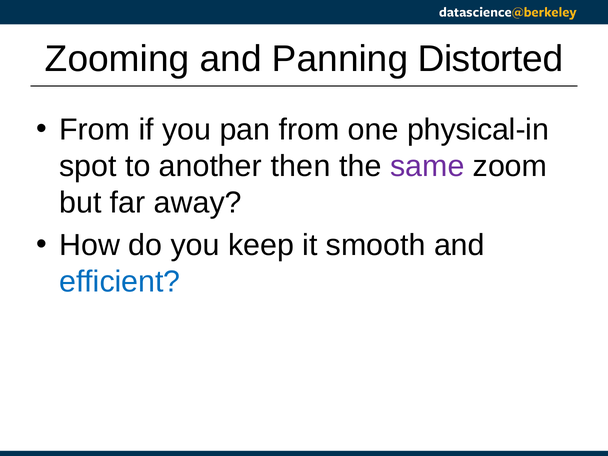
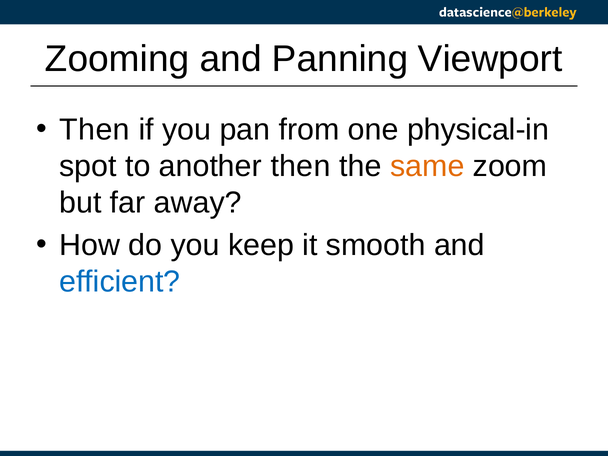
Distorted: Distorted -> Viewport
From at (95, 130): From -> Then
same colour: purple -> orange
